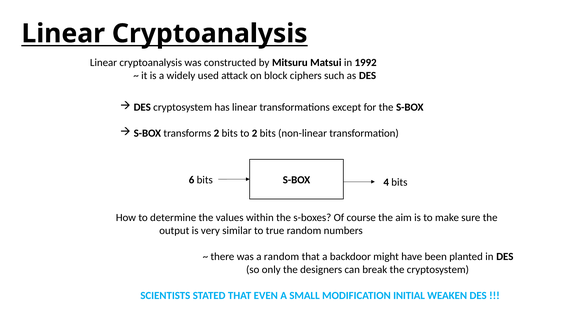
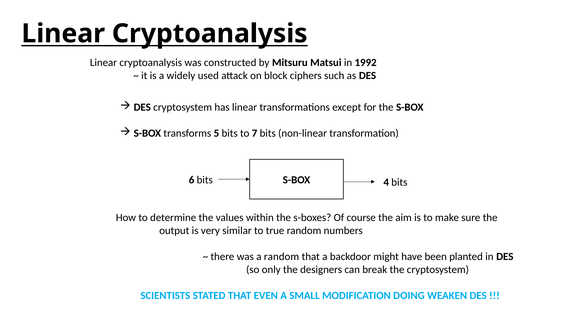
transforms 2: 2 -> 5
to 2: 2 -> 7
INITIAL: INITIAL -> DOING
